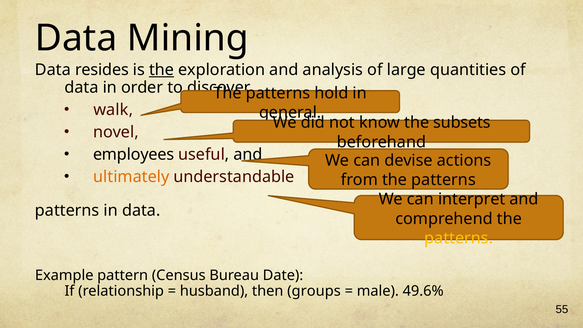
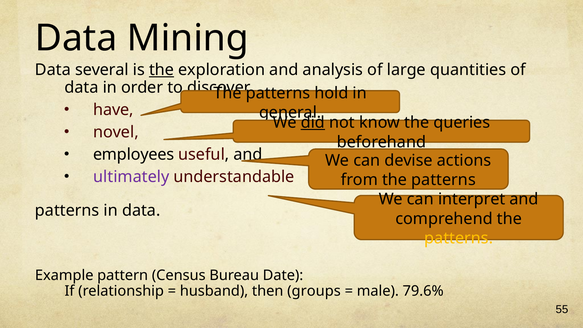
resides: resides -> several
walk: walk -> have
did underline: none -> present
subsets: subsets -> queries
ultimately colour: orange -> purple
49.6%: 49.6% -> 79.6%
